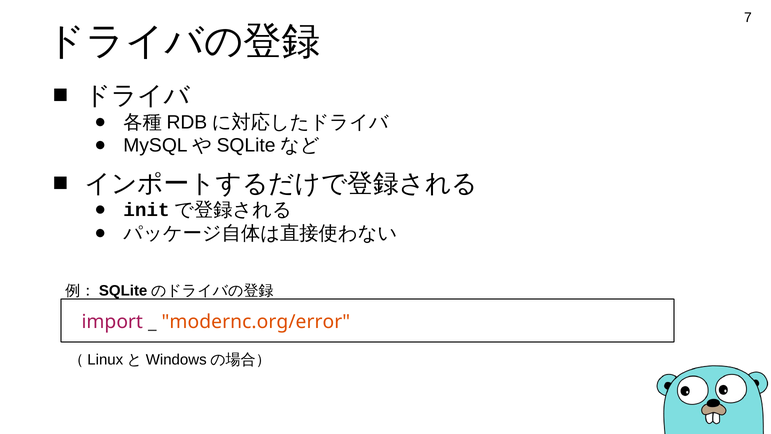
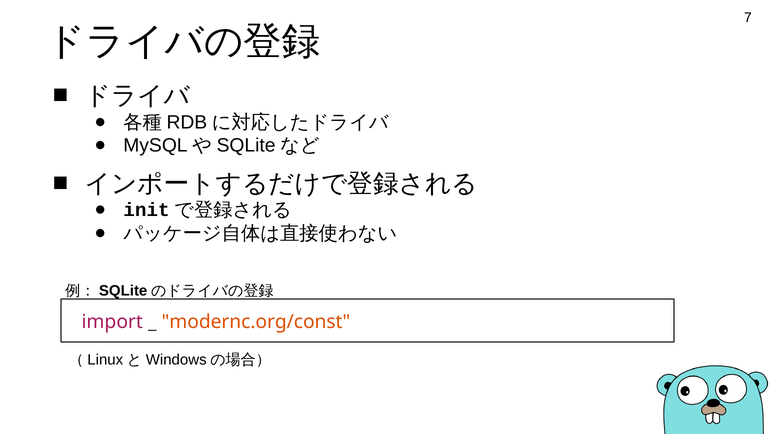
modernc.org/error: modernc.org/error -> modernc.org/const
